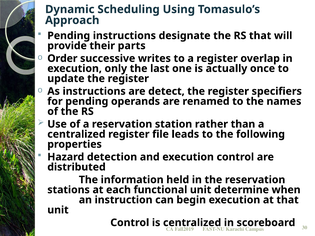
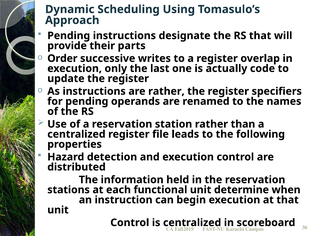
once: once -> code
are detect: detect -> rather
